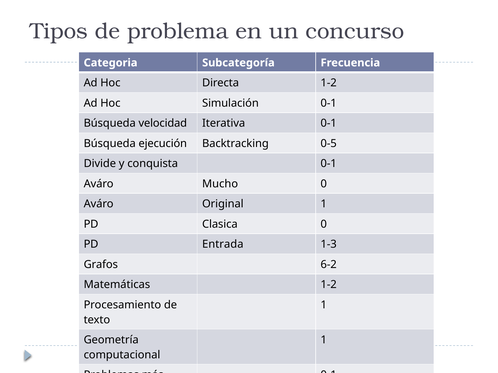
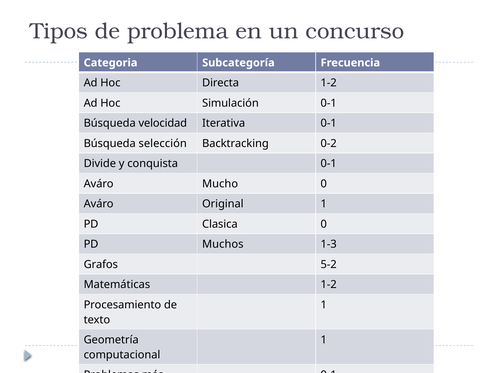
ejecución: ejecución -> selección
0-5: 0-5 -> 0-2
Entrada: Entrada -> Muchos
6-2: 6-2 -> 5-2
